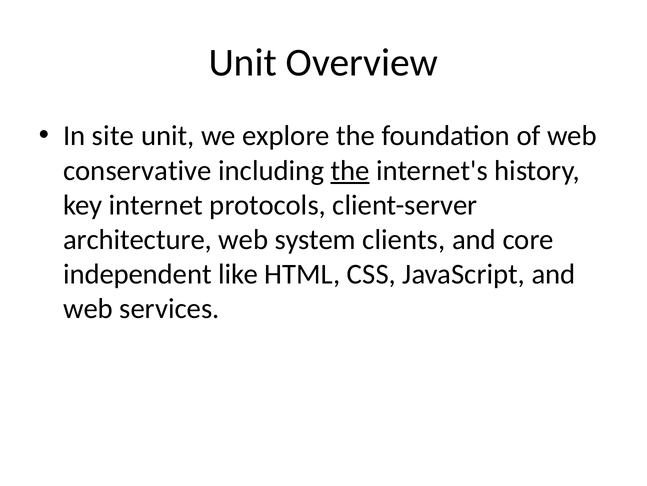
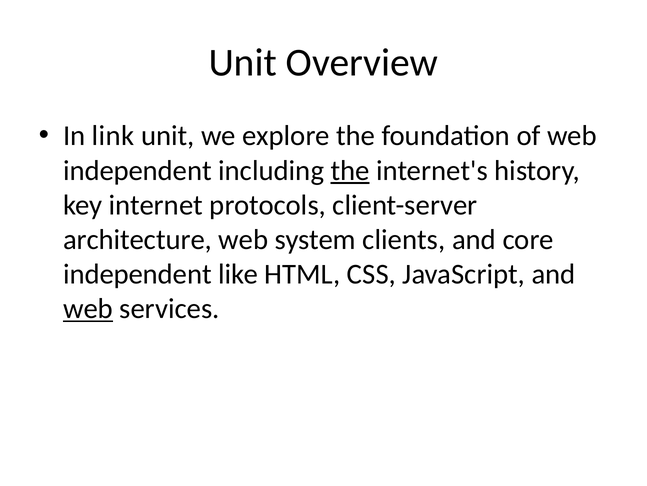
site: site -> link
conservative at (137, 170): conservative -> independent
web at (88, 308) underline: none -> present
